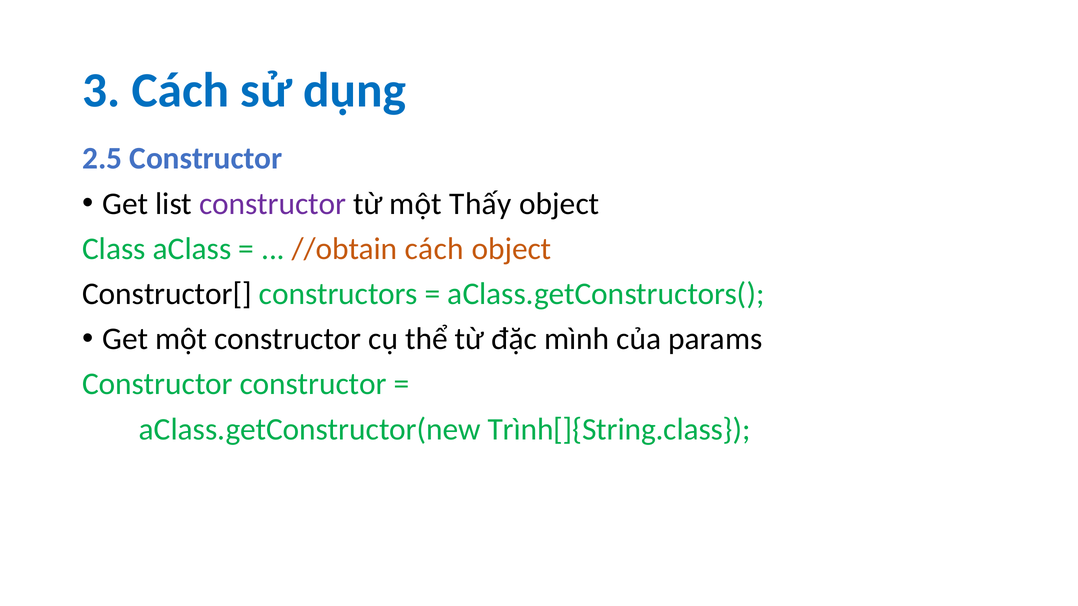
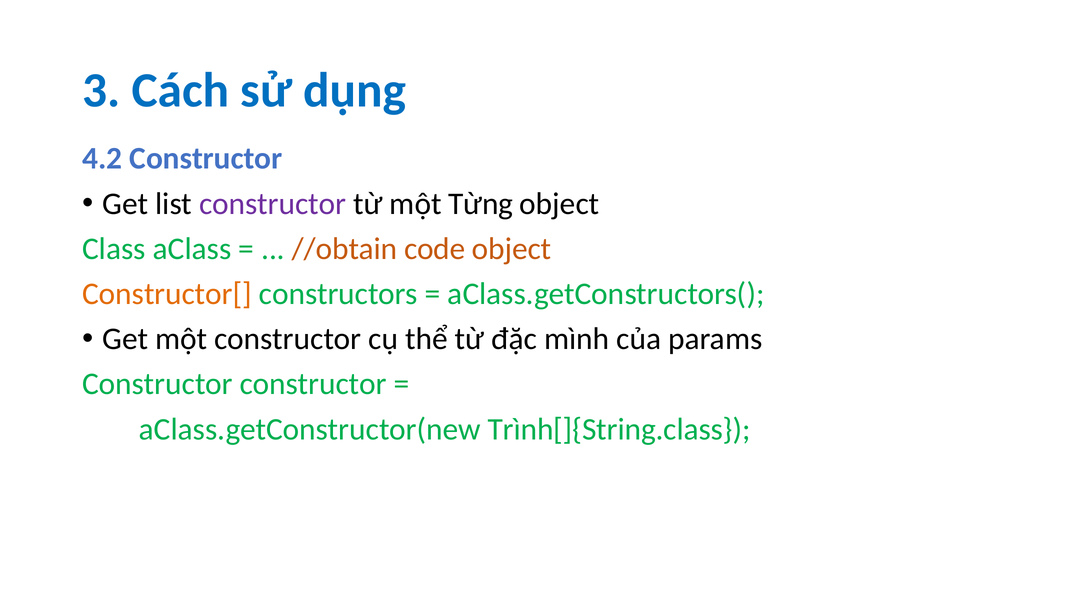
2.5: 2.5 -> 4.2
Thấy: Thấy -> Từng
//obtain cách: cách -> code
Constructor[ colour: black -> orange
